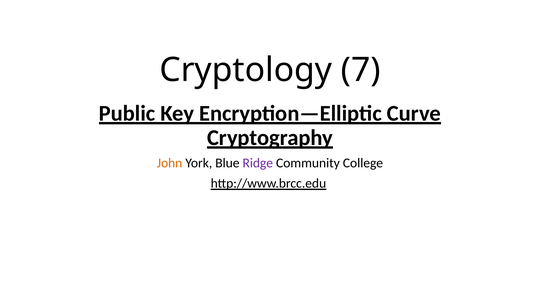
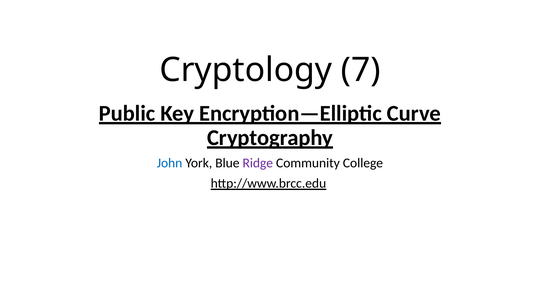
John colour: orange -> blue
